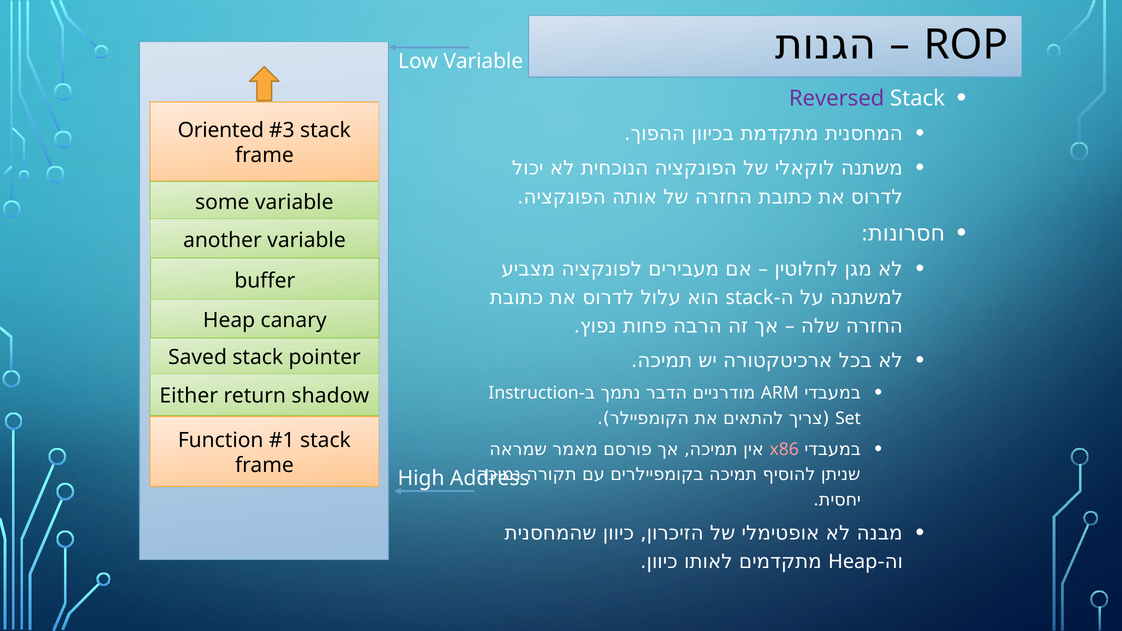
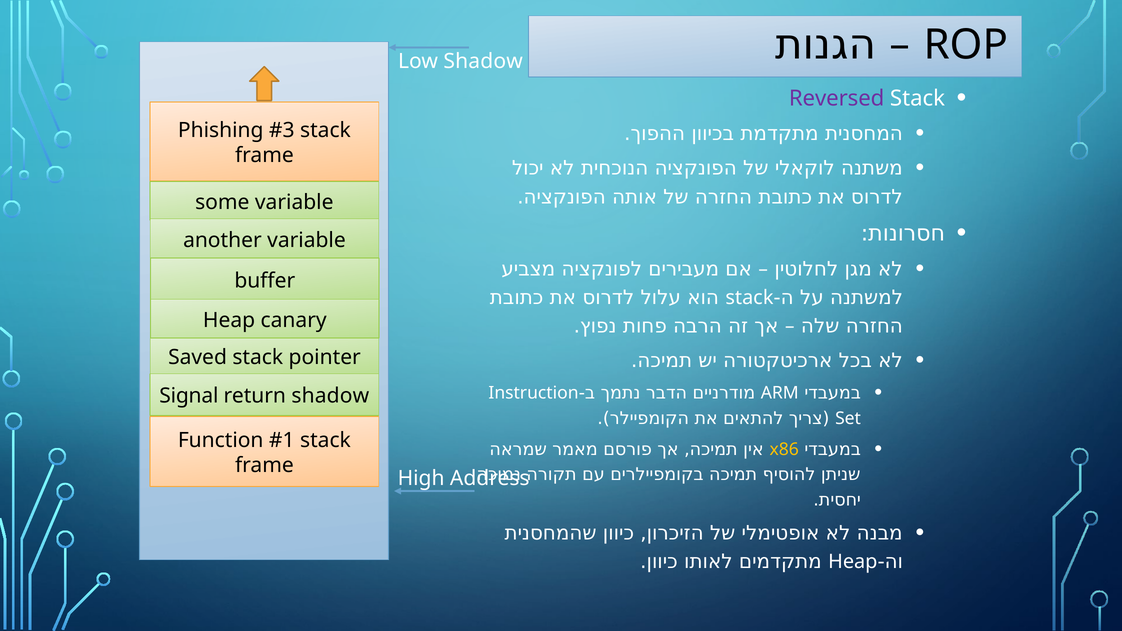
Low Variable: Variable -> Shadow
Oriented: Oriented -> Phishing
Either: Either -> Signal
x86 colour: pink -> yellow
